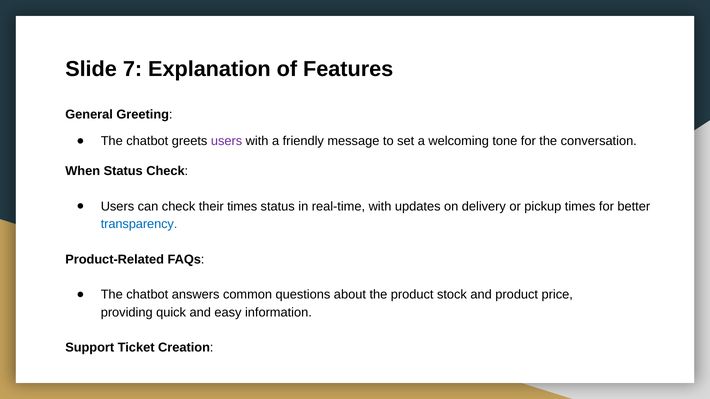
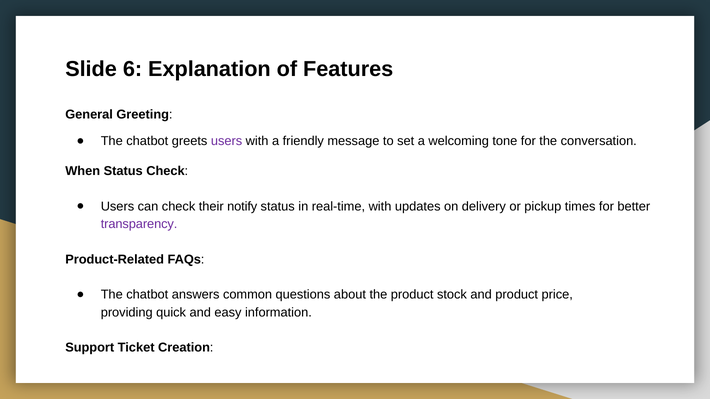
7: 7 -> 6
their times: times -> notify
transparency colour: blue -> purple
